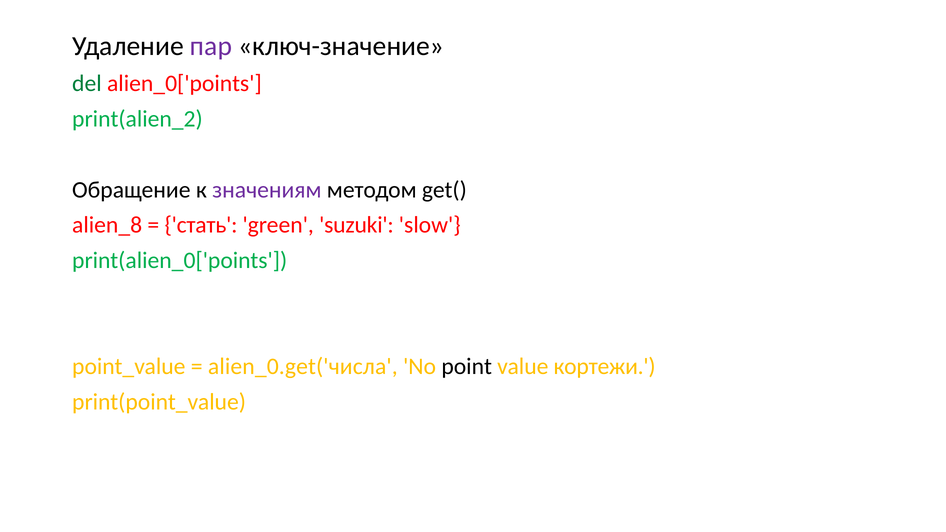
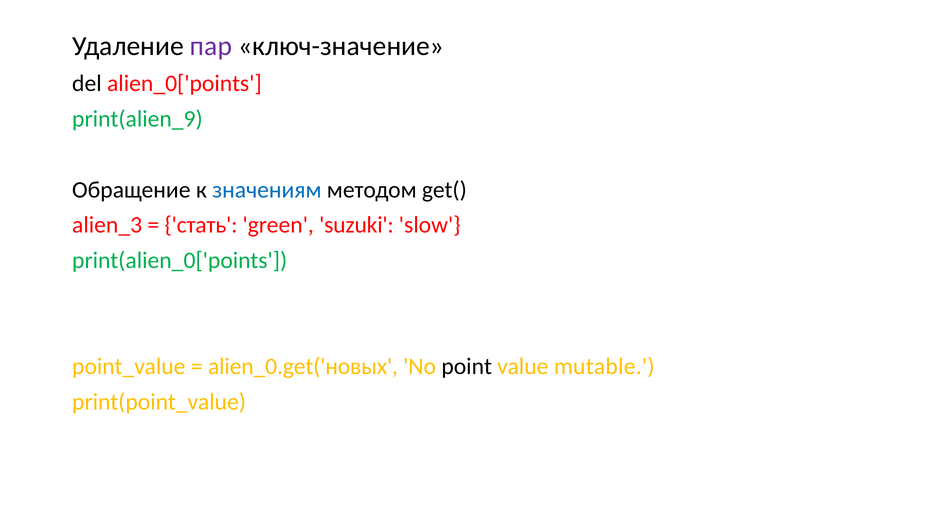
del colour: green -> black
print(alien_2: print(alien_2 -> print(alien_9
значениям colour: purple -> blue
alien_8: alien_8 -> alien_3
alien_0.get('числа: alien_0.get('числа -> alien_0.get('новых
кортежи: кортежи -> mutable
